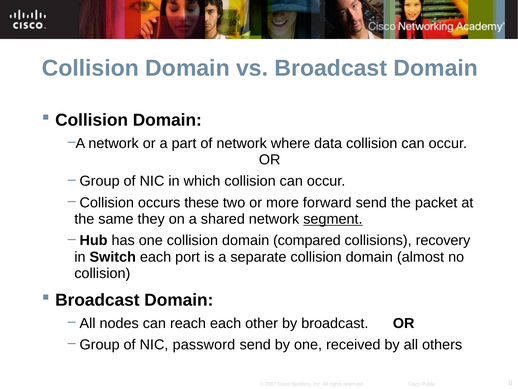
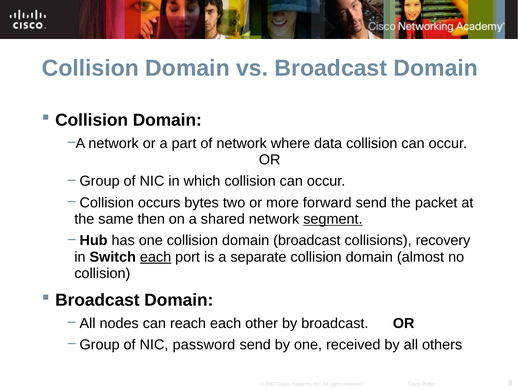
these: these -> bytes
they: they -> then
domain compared: compared -> broadcast
each at (156, 257) underline: none -> present
